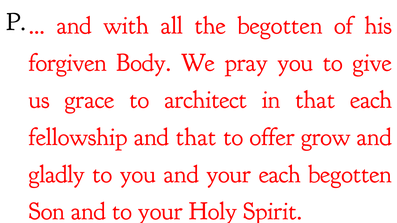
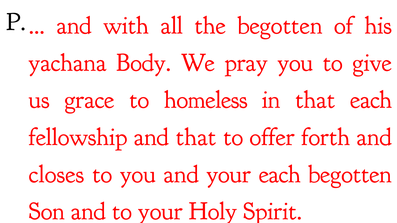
forgiven: forgiven -> yachana
architect: architect -> homeless
grow: grow -> forth
gladly: gladly -> closes
